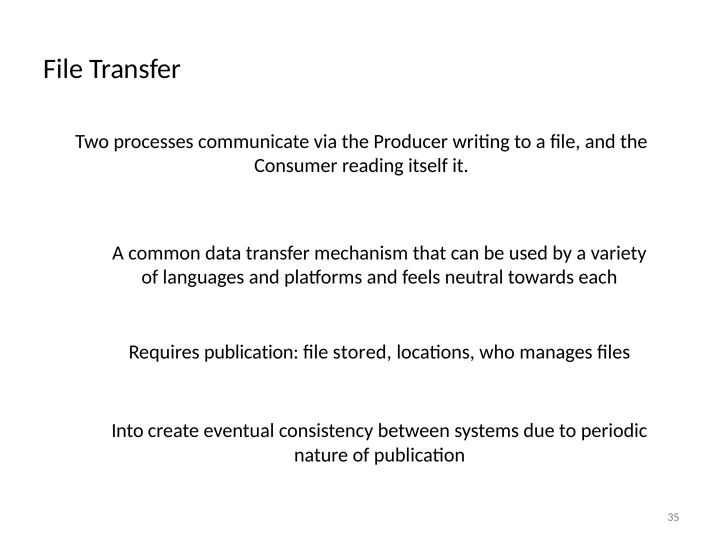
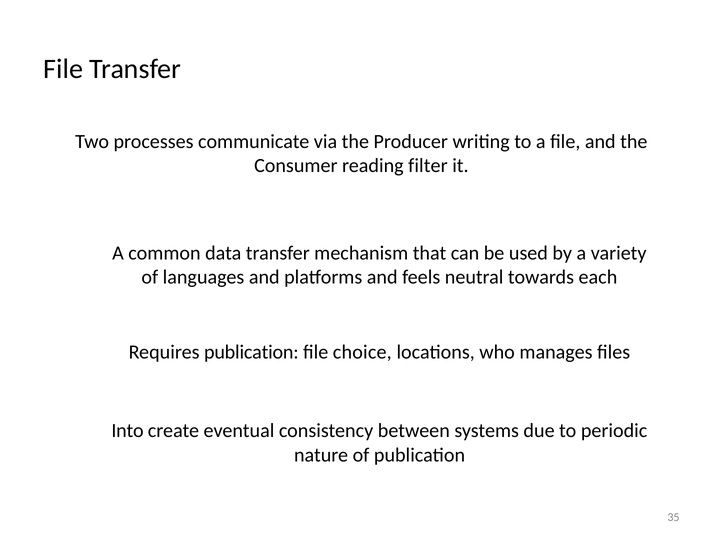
itself: itself -> filter
stored: stored -> choice
